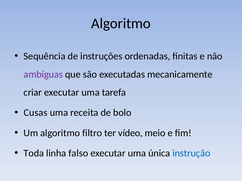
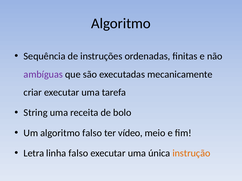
Cusas: Cusas -> String
algoritmo filtro: filtro -> falso
Toda: Toda -> Letra
instrução colour: blue -> orange
